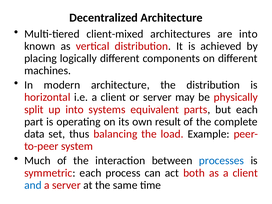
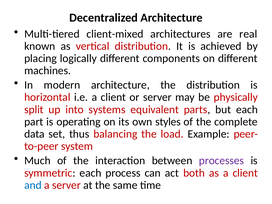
are into: into -> real
result: result -> styles
processes colour: blue -> purple
